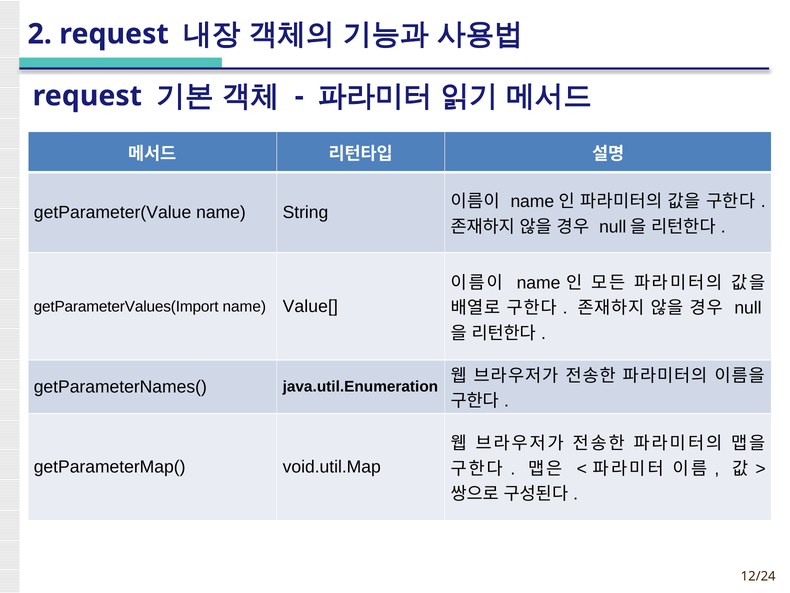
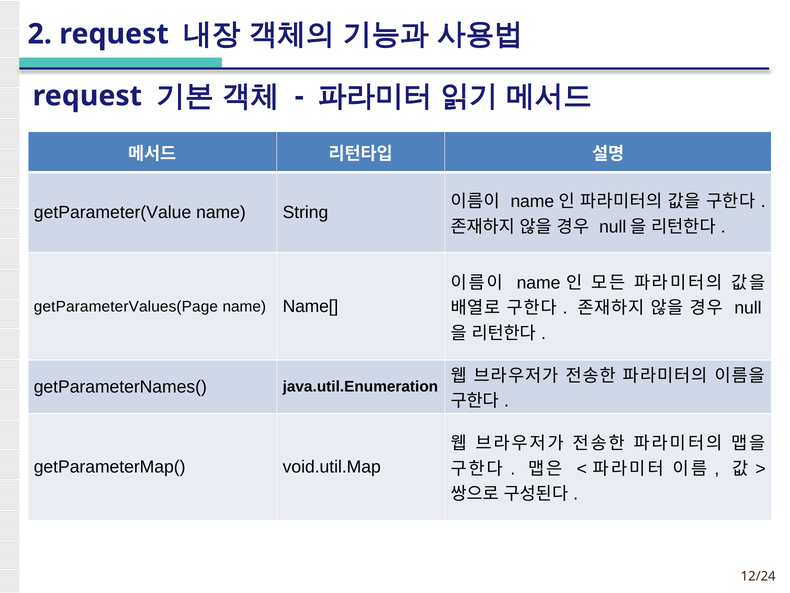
getParameterValues(Import: getParameterValues(Import -> getParameterValues(Page
Value[: Value[ -> Name[
